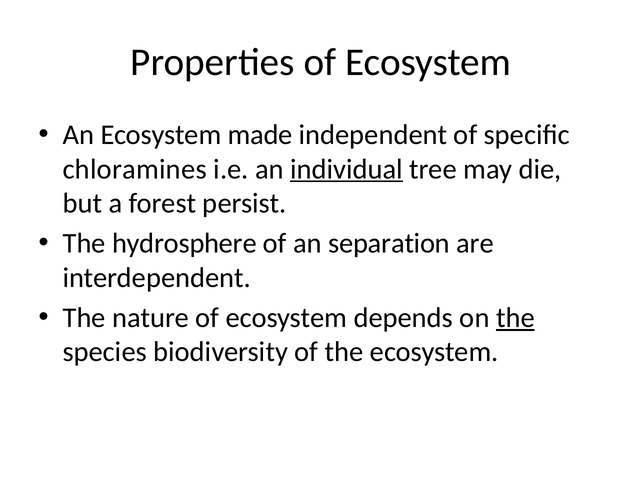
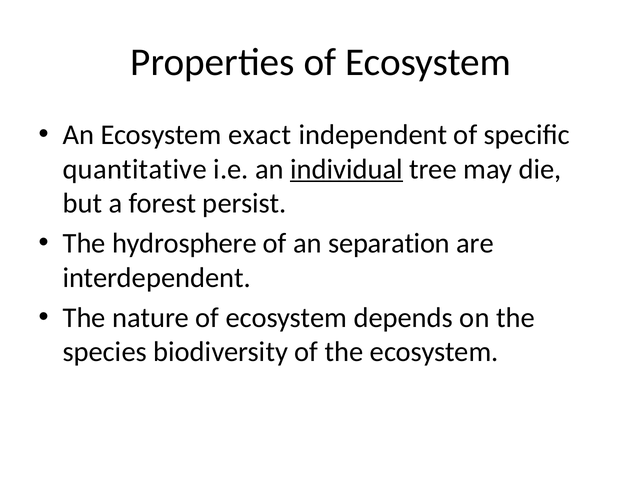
made: made -> exact
chloramines: chloramines -> quantitative
the at (515, 317) underline: present -> none
